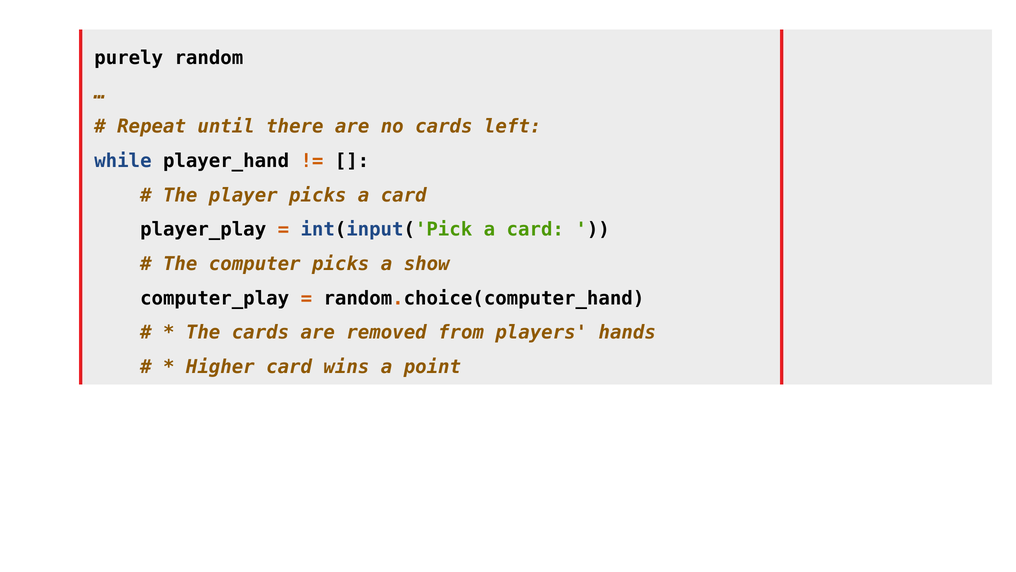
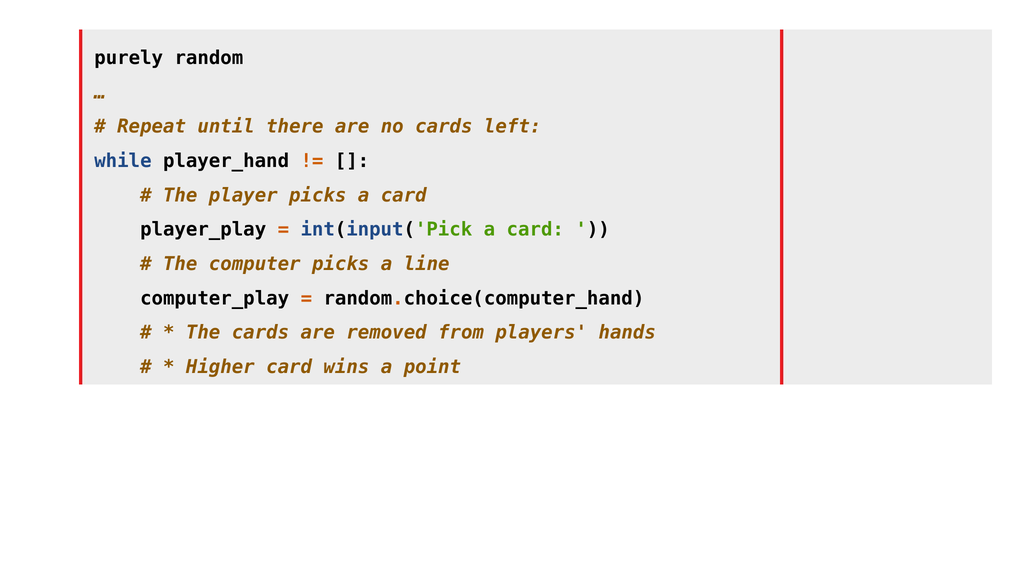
show: show -> line
